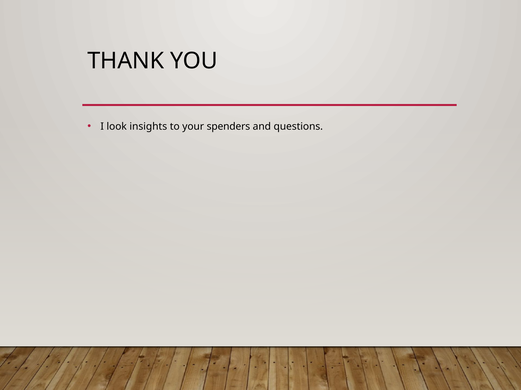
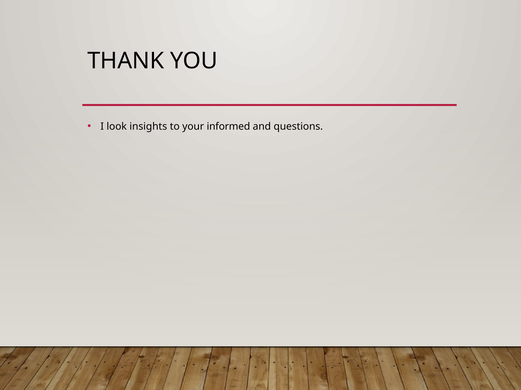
spenders: spenders -> informed
